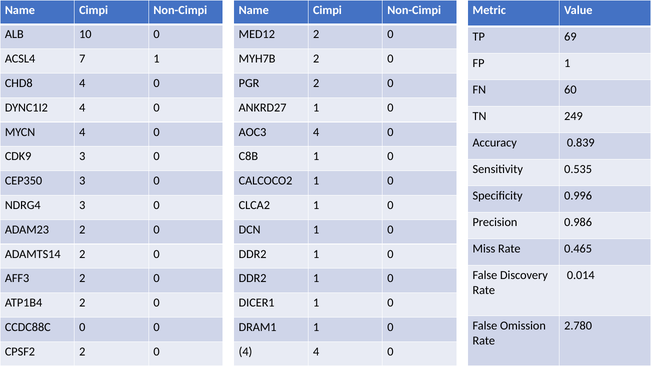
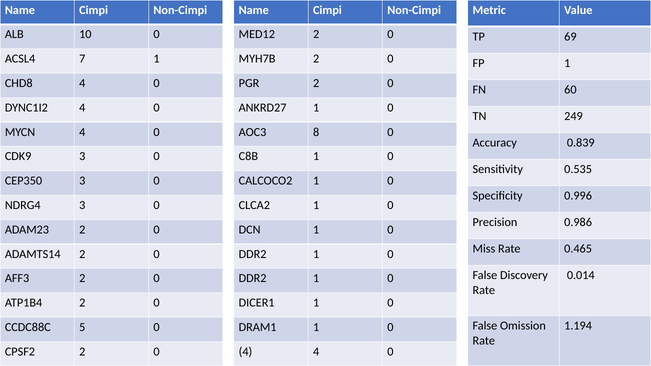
AOC3 4: 4 -> 8
2.780: 2.780 -> 1.194
CCDC88C 0: 0 -> 5
